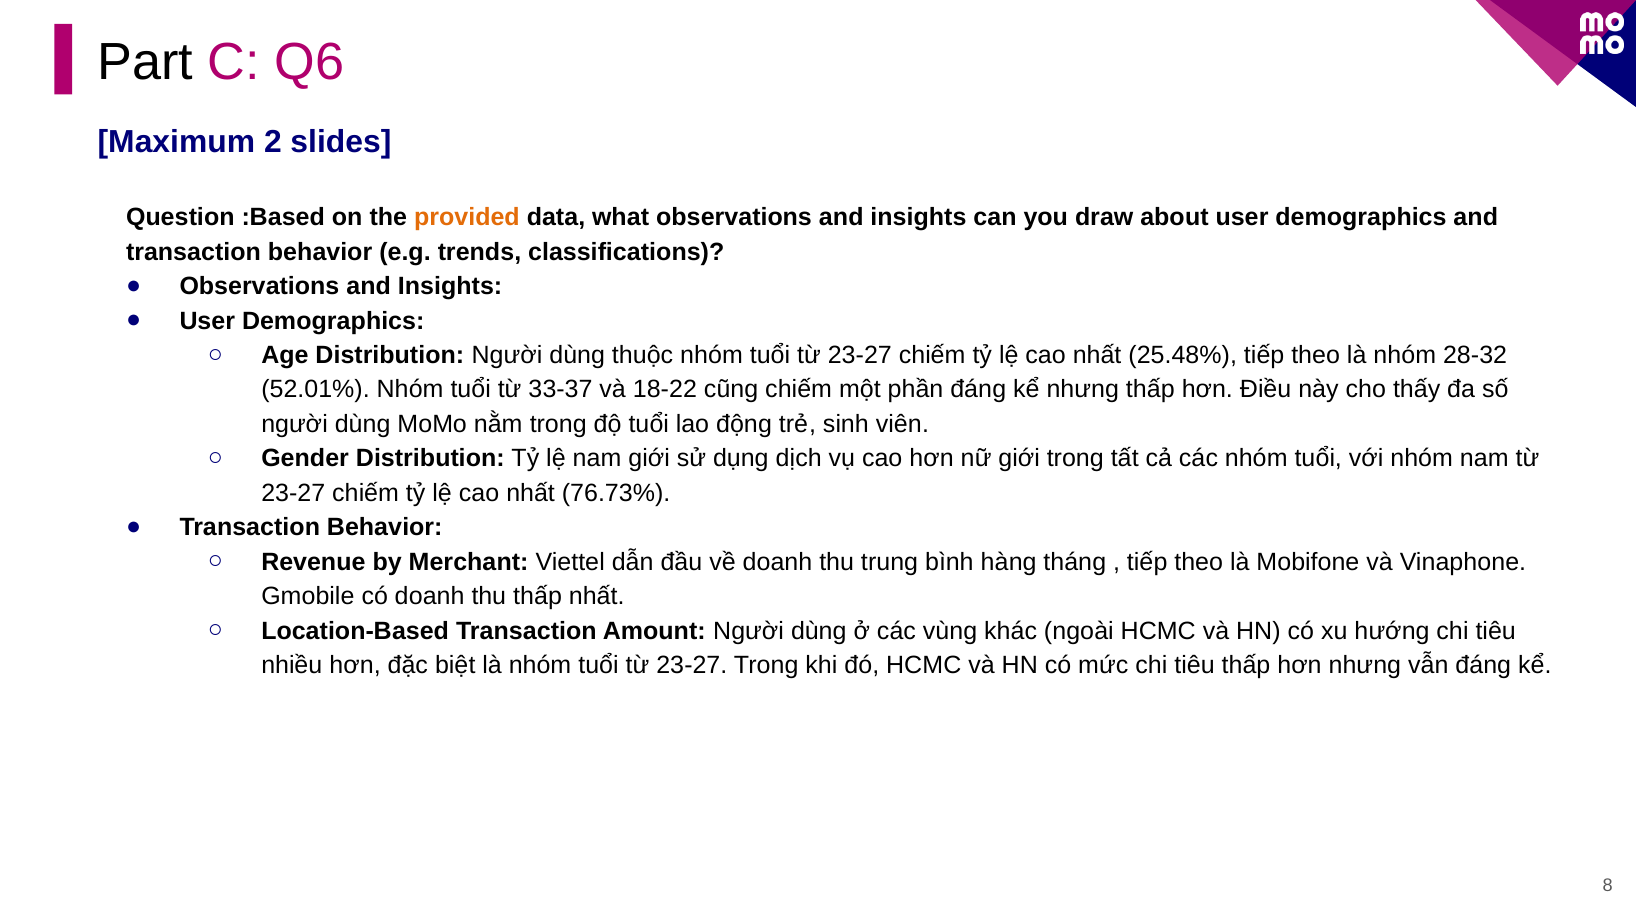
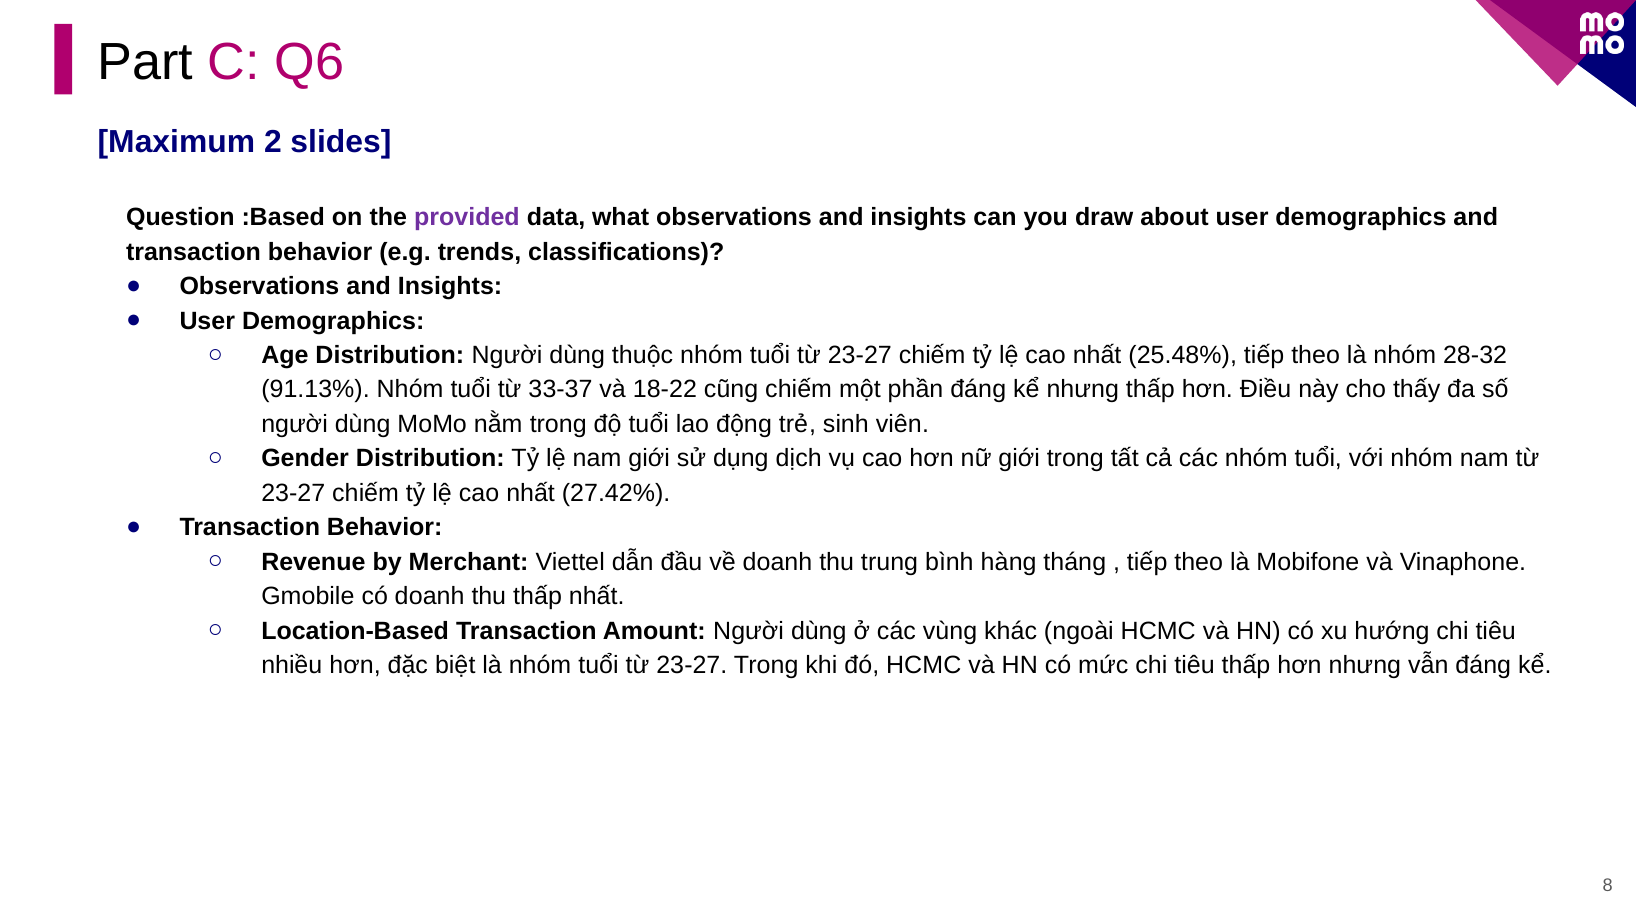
provided colour: orange -> purple
52.01%: 52.01% -> 91.13%
76.73%: 76.73% -> 27.42%
